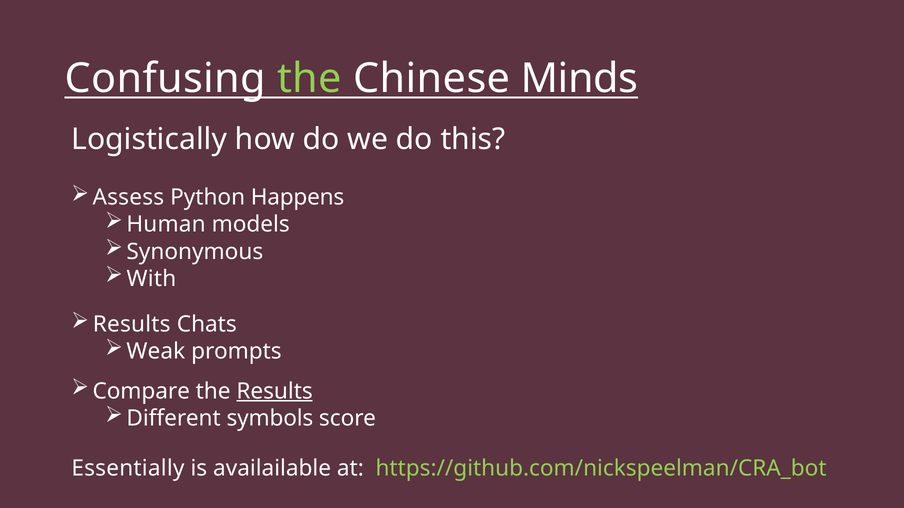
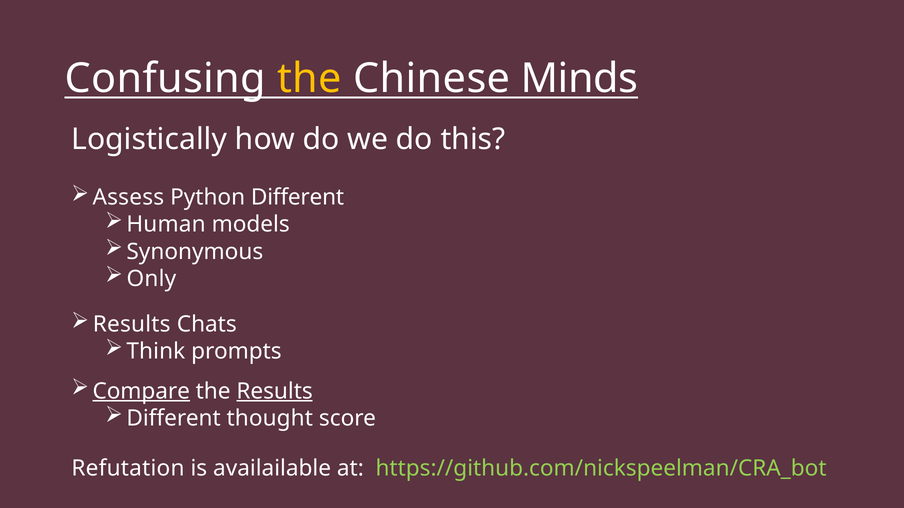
the at (309, 79) colour: light green -> yellow
Python Happens: Happens -> Different
With: With -> Only
Weak: Weak -> Think
Compare underline: none -> present
symbols: symbols -> thought
Essentially: Essentially -> Refutation
